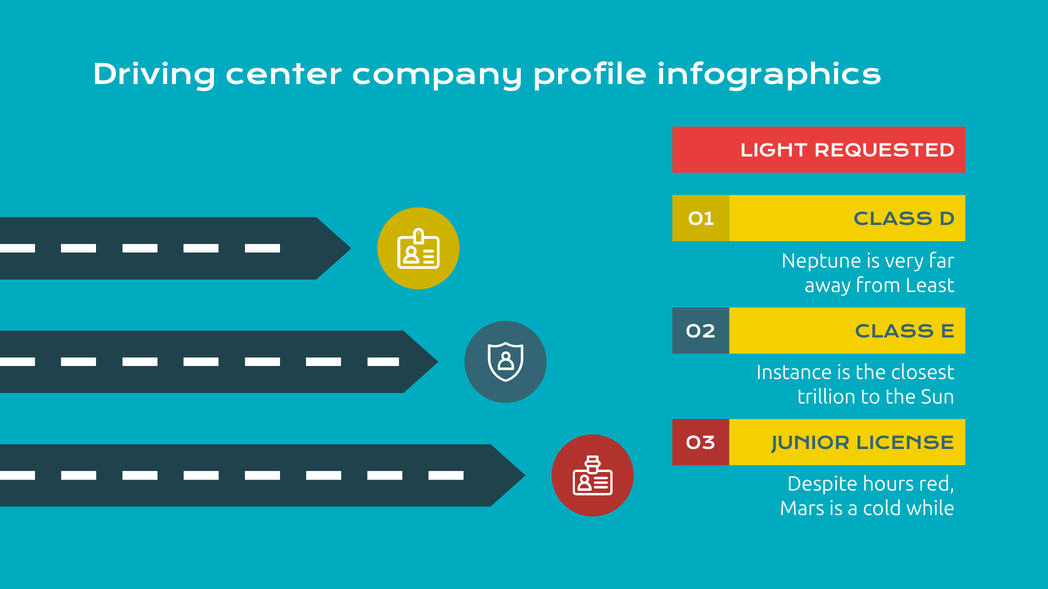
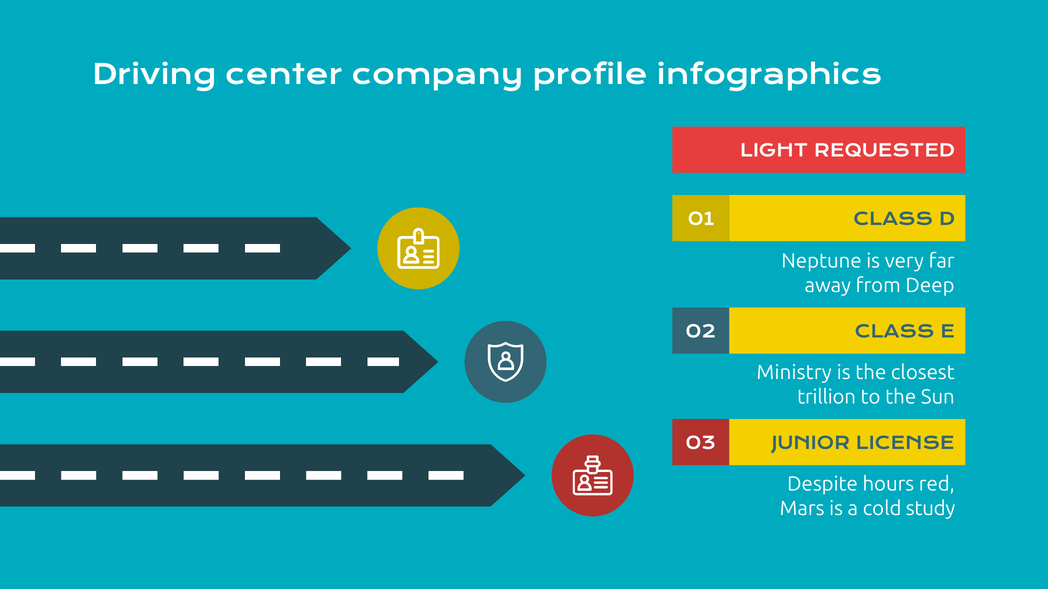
Least: Least -> Deep
Instance: Instance -> Ministry
while: while -> study
